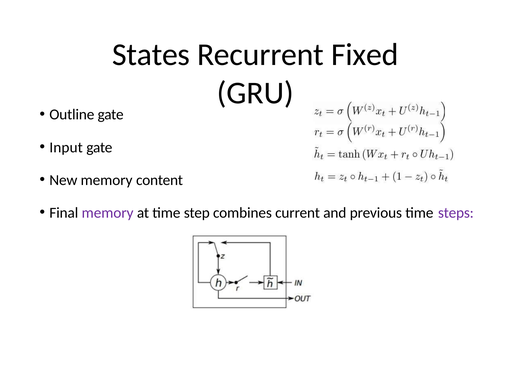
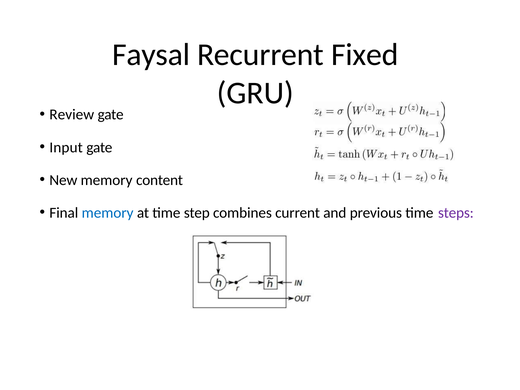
States: States -> Faysal
Outline: Outline -> Review
memory at (108, 213) colour: purple -> blue
